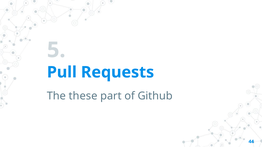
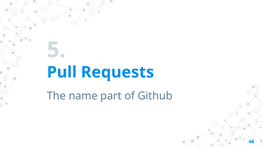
these: these -> name
